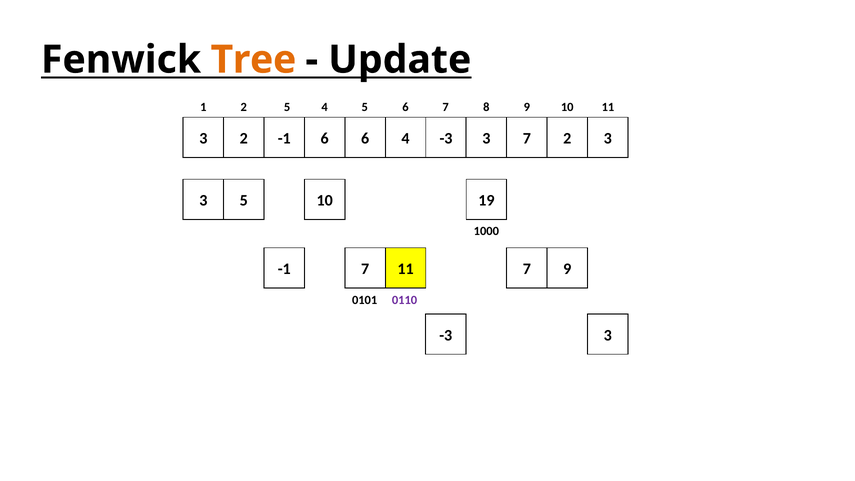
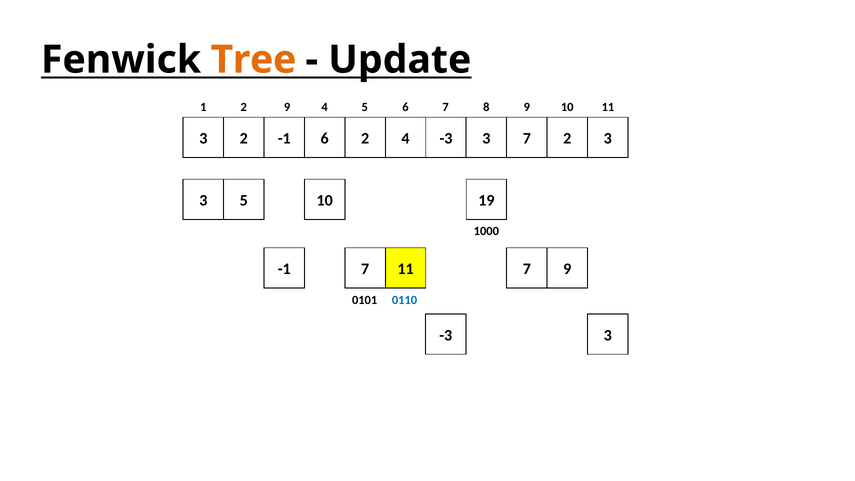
2 5: 5 -> 9
6 6: 6 -> 2
0110 colour: purple -> blue
